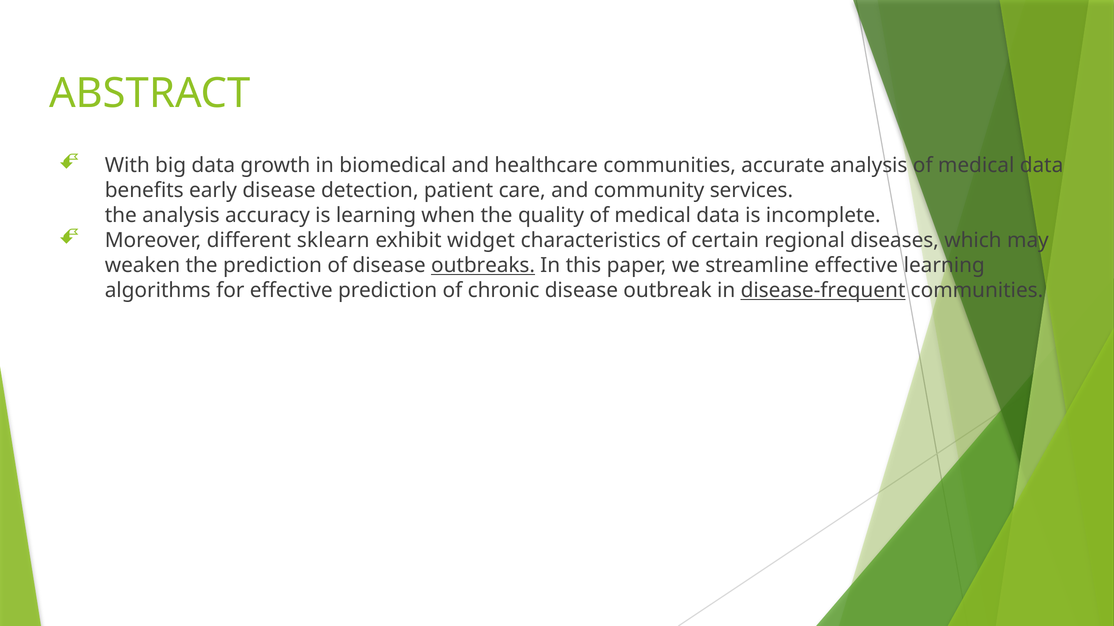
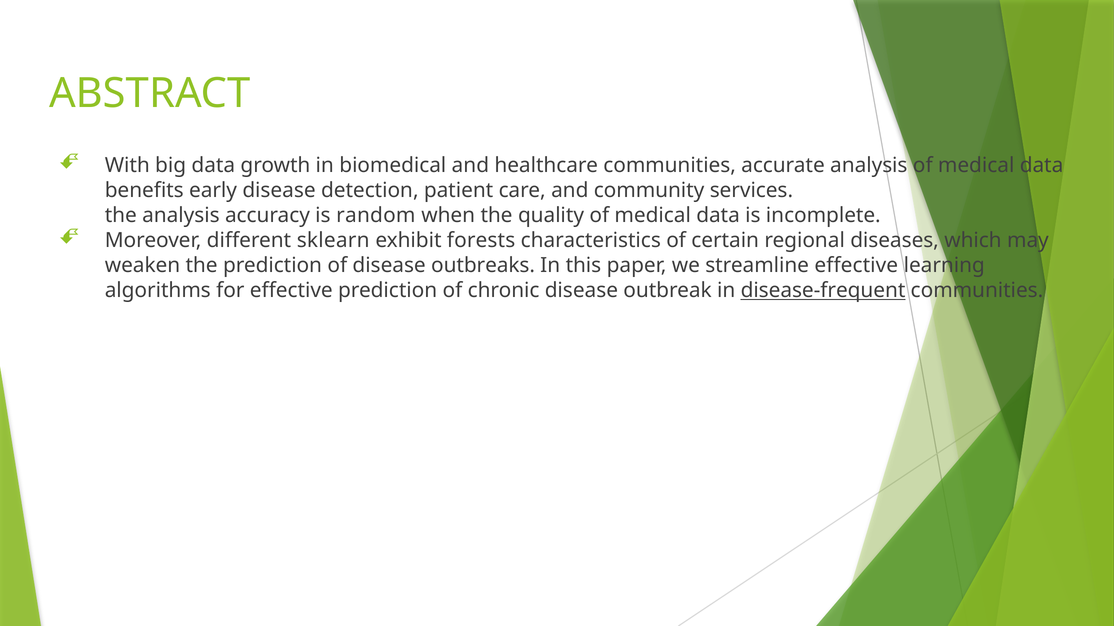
is learning: learning -> random
widget: widget -> forests
outbreaks underline: present -> none
